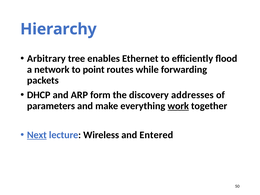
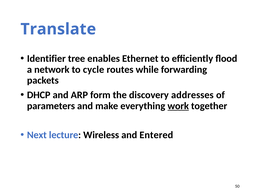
Hierarchy: Hierarchy -> Translate
Arbitrary: Arbitrary -> Identifier
point: point -> cycle
Next underline: present -> none
